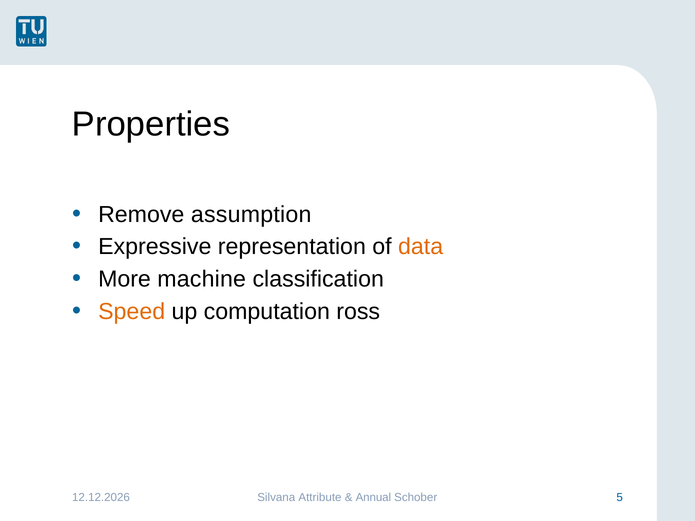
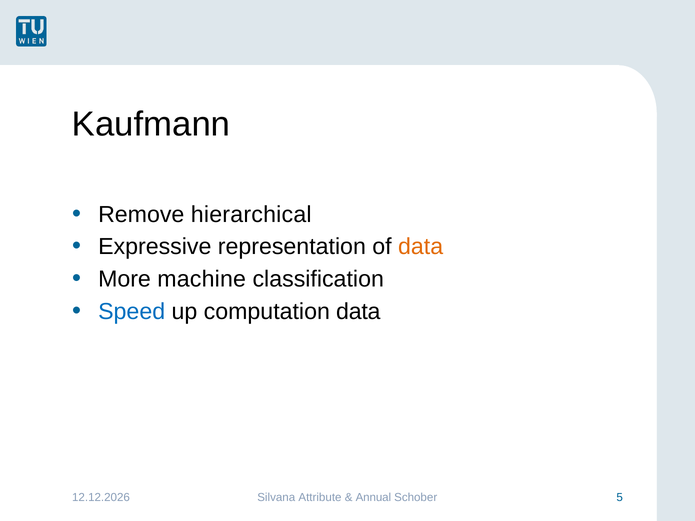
Properties: Properties -> Kaufmann
assumption: assumption -> hierarchical
Speed colour: orange -> blue
computation ross: ross -> data
